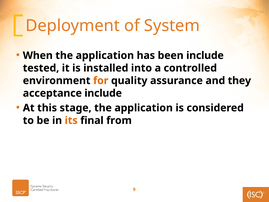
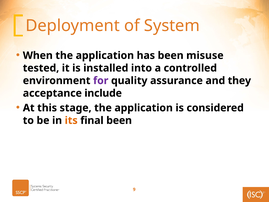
been include: include -> misuse
for colour: orange -> purple
final from: from -> been
